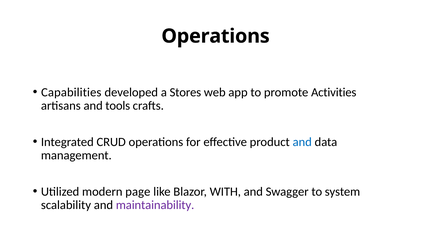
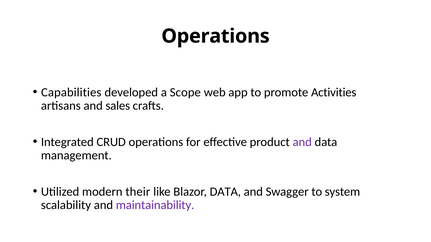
Stores: Stores -> Scope
tools: tools -> sales
and at (302, 142) colour: blue -> purple
page: page -> their
Blazor WITH: WITH -> DATA
